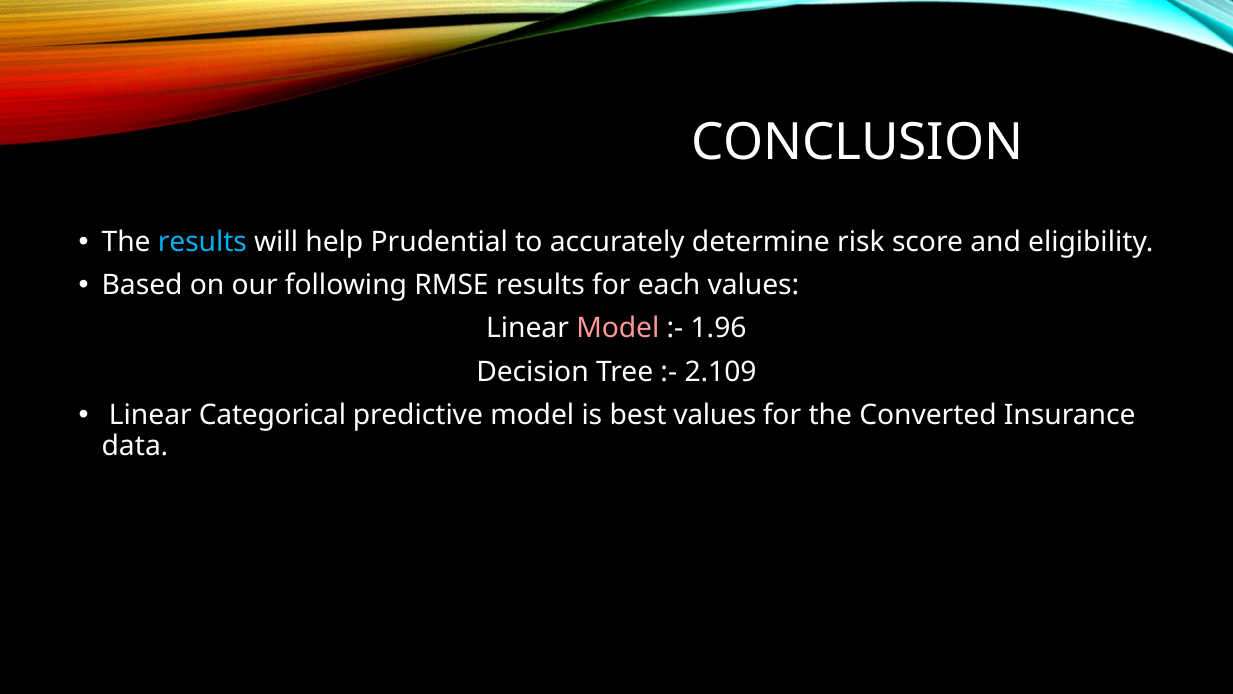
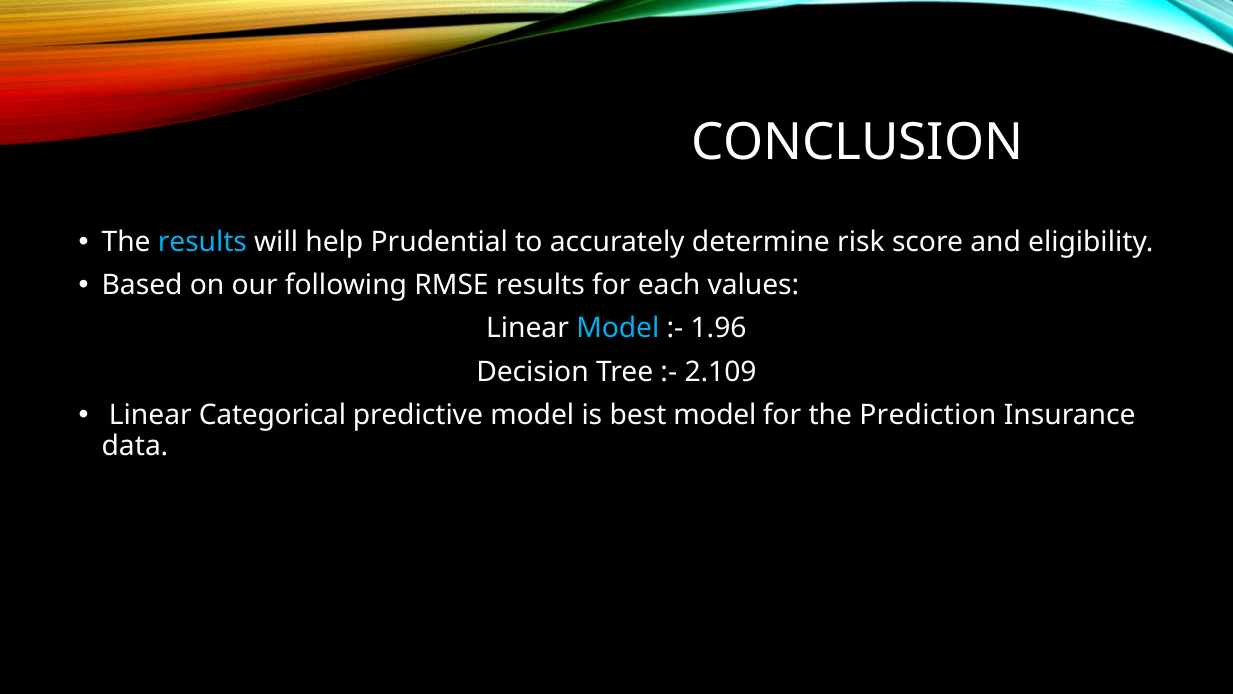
Model at (618, 328) colour: pink -> light blue
best values: values -> model
Converted: Converted -> Prediction
